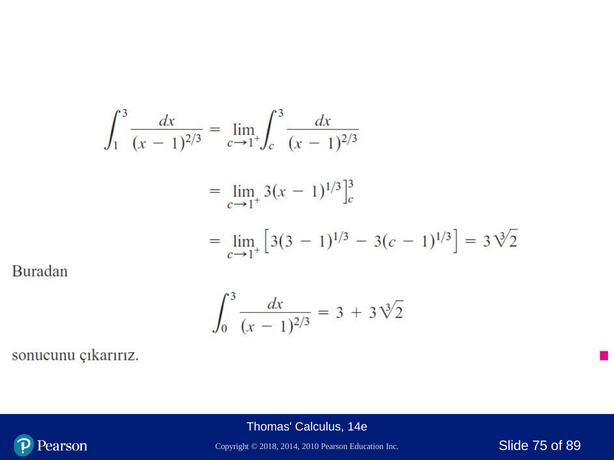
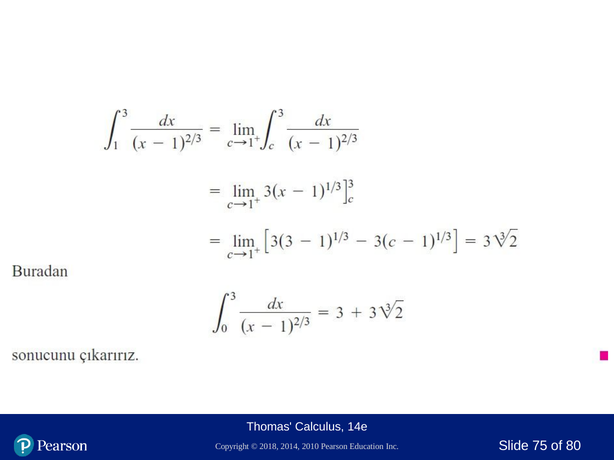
89: 89 -> 80
